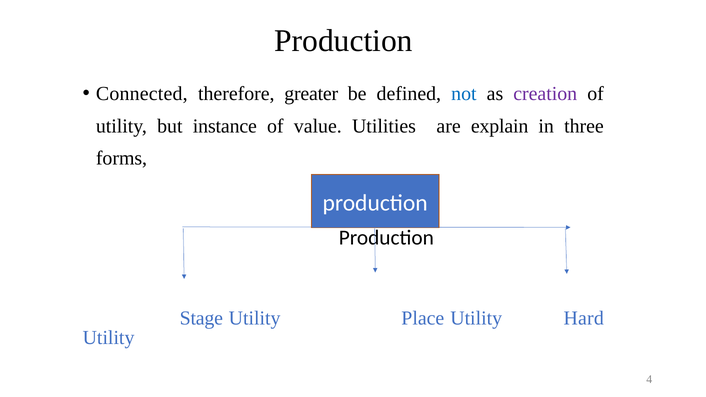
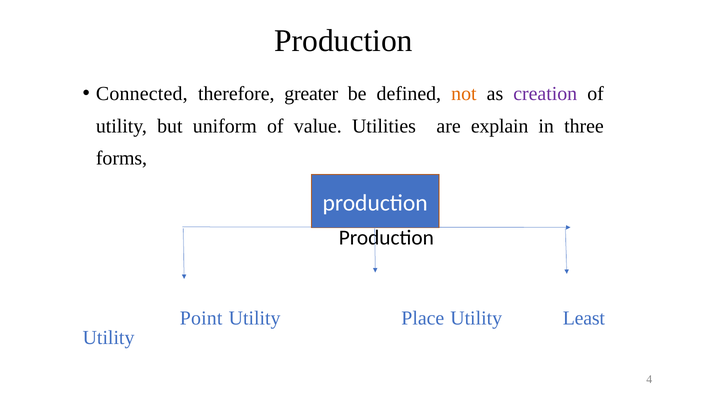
not colour: blue -> orange
instance: instance -> uniform
Stage: Stage -> Point
Hard: Hard -> Least
